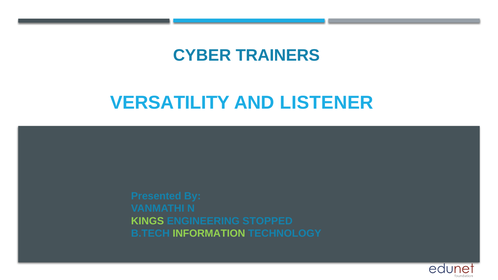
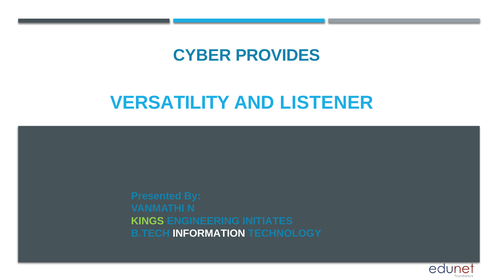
TRAINERS: TRAINERS -> PROVIDES
STOPPED: STOPPED -> INITIATES
INFORMATION colour: light green -> white
